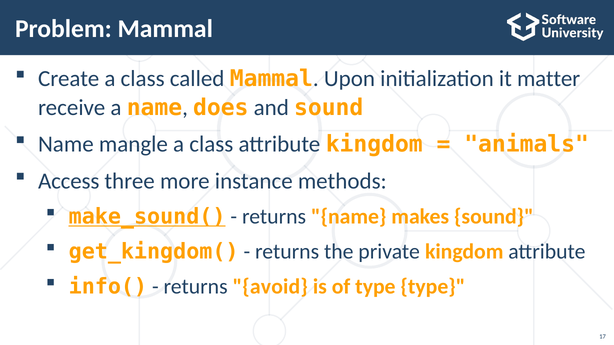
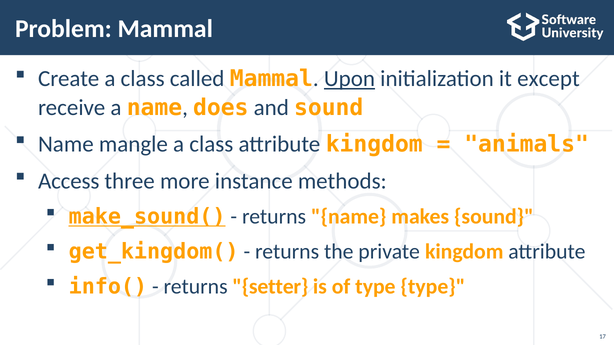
Upon underline: none -> present
matter: matter -> except
avoid: avoid -> setter
